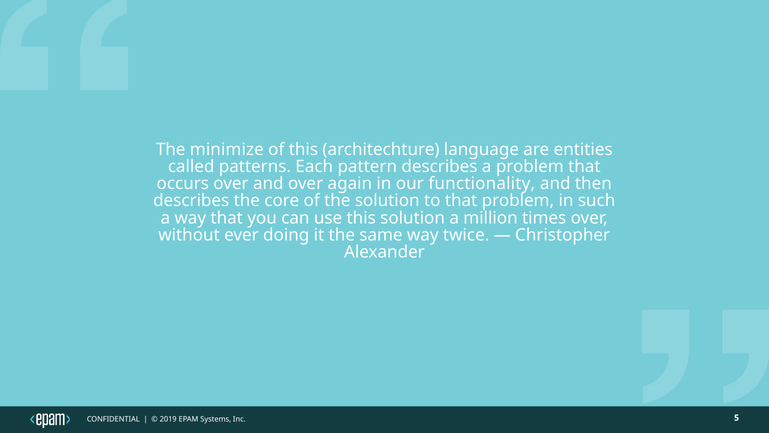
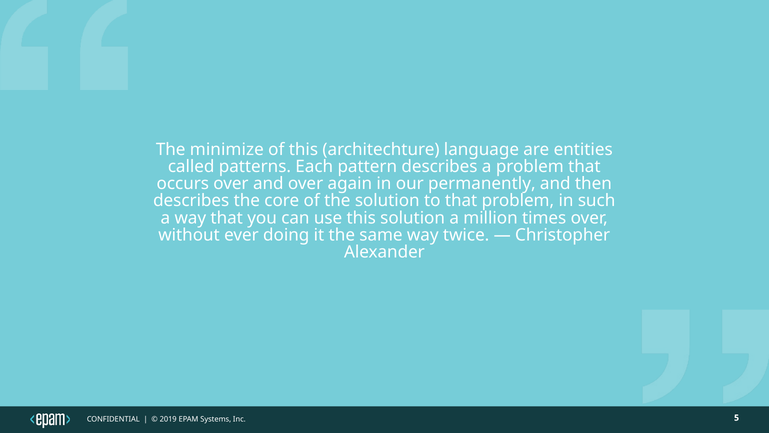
functionality: functionality -> permanently
